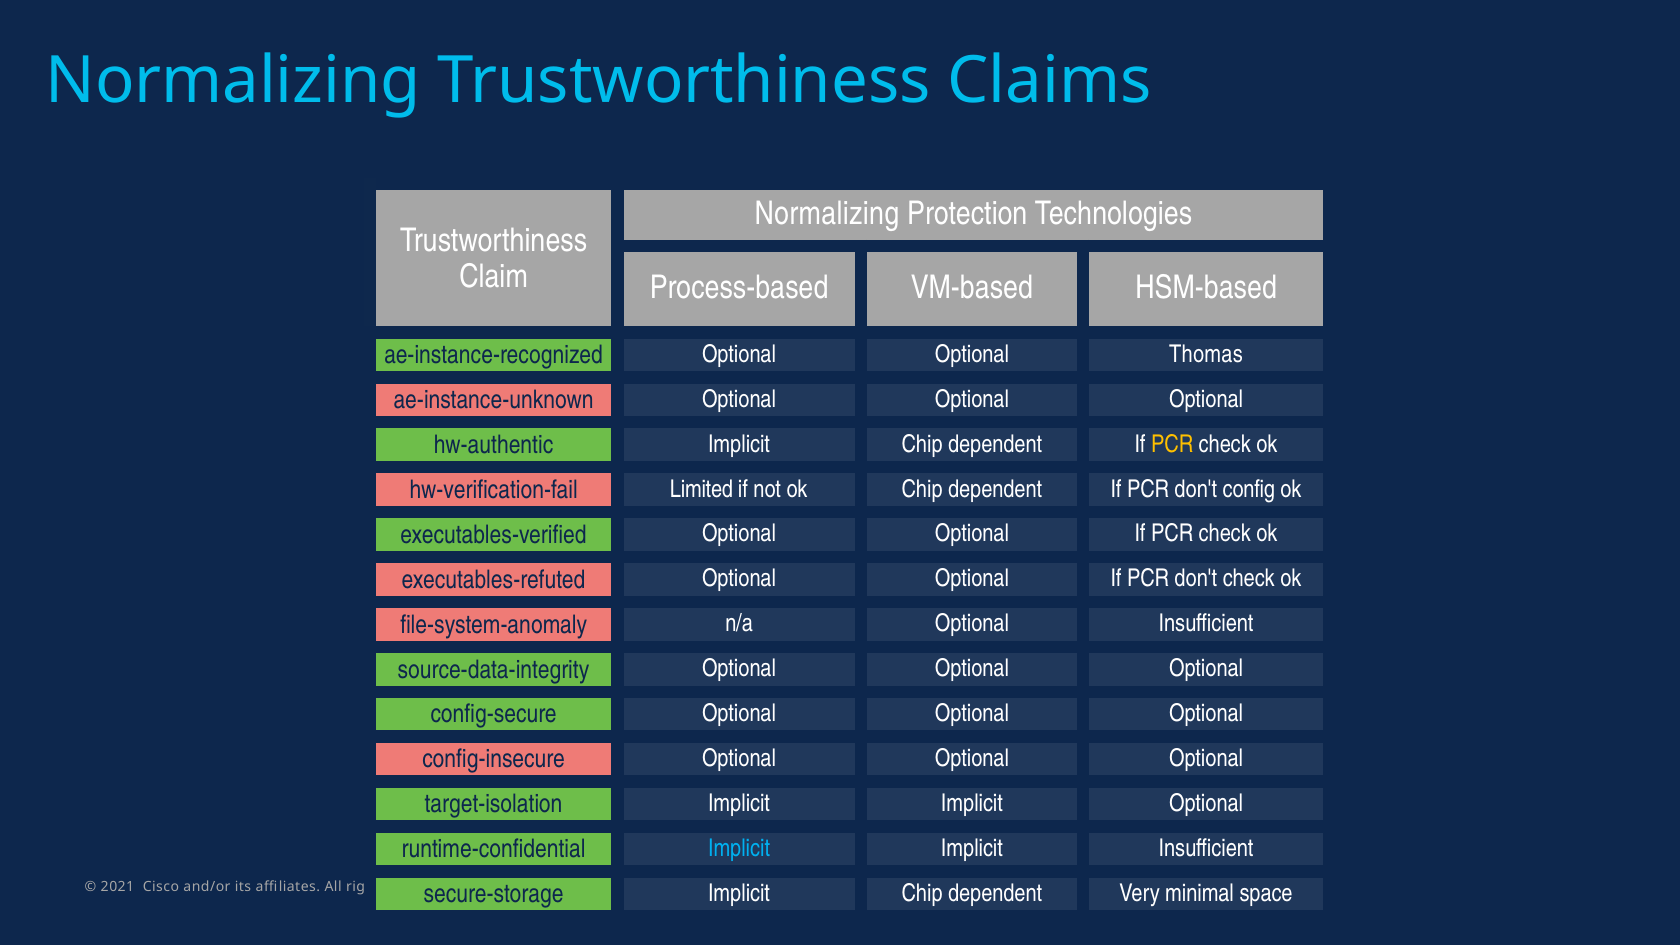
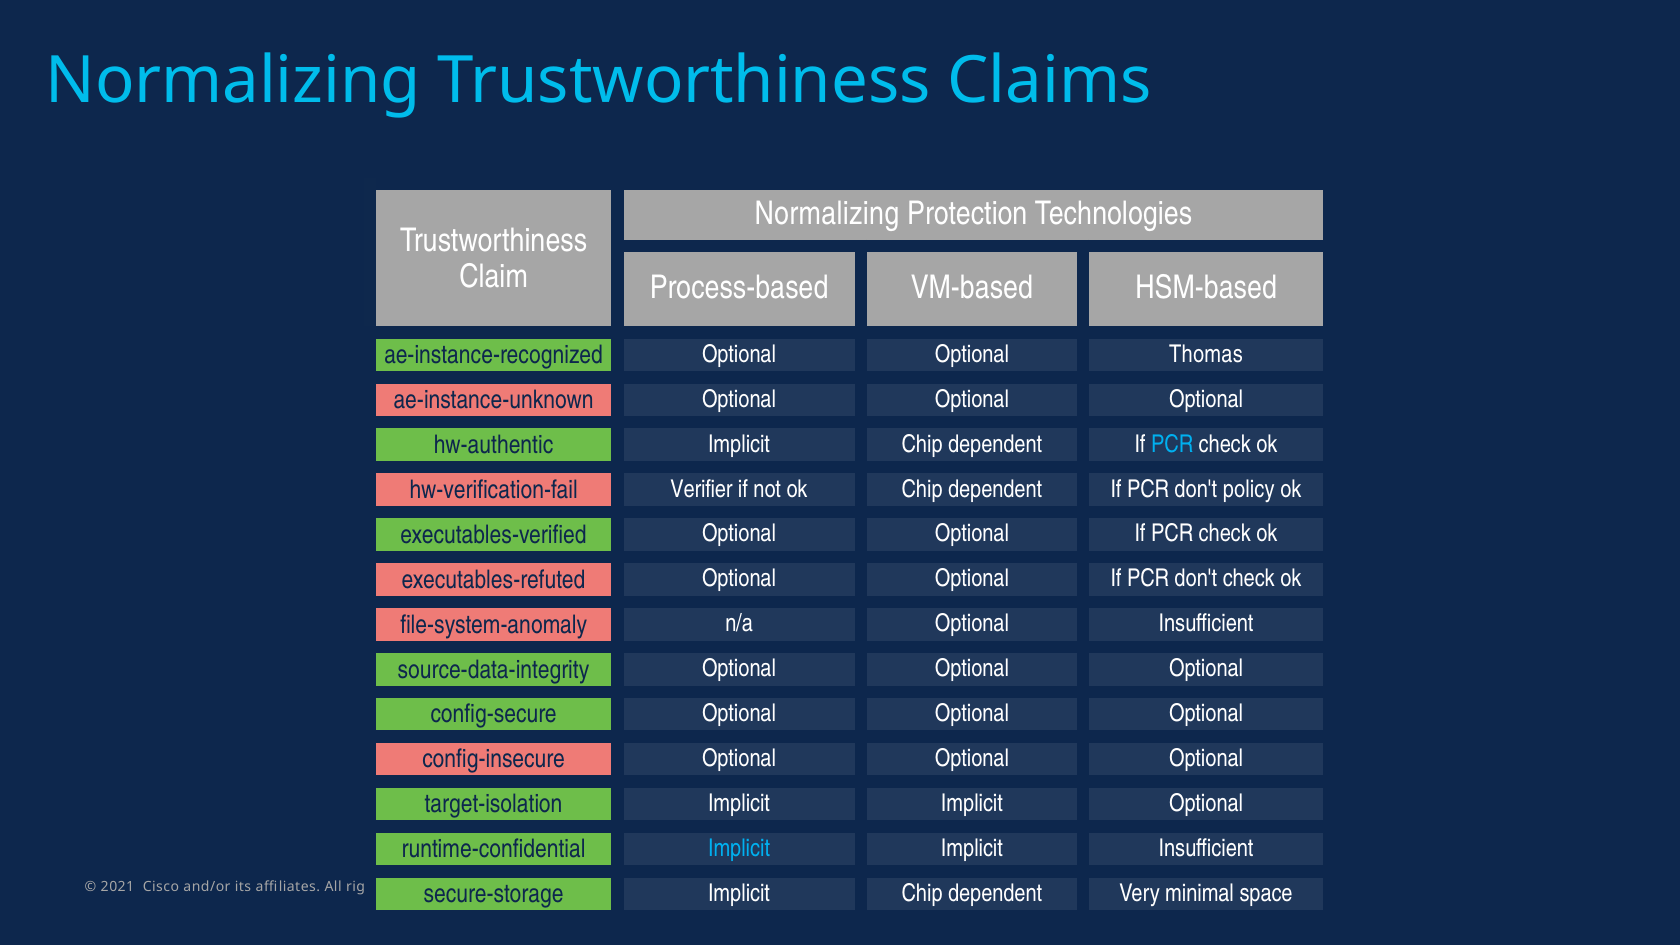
PCR at (1172, 444) colour: yellow -> light blue
Limited: Limited -> Verifier
config: config -> policy
